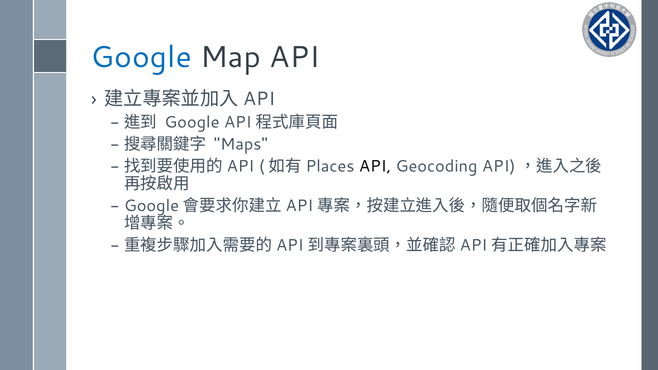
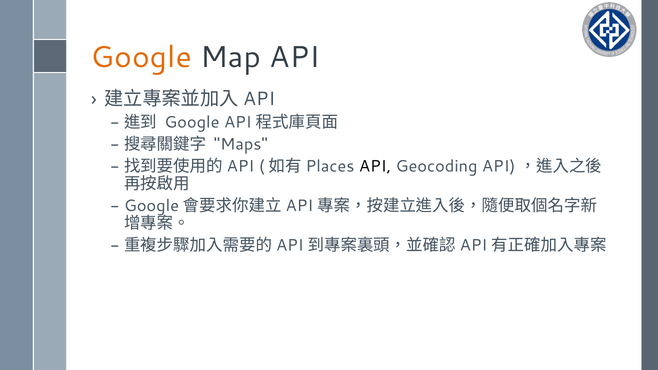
Google at (141, 58) colour: blue -> orange
